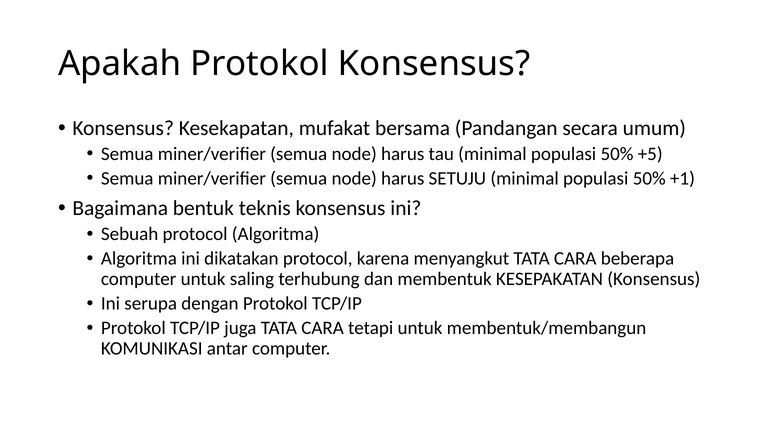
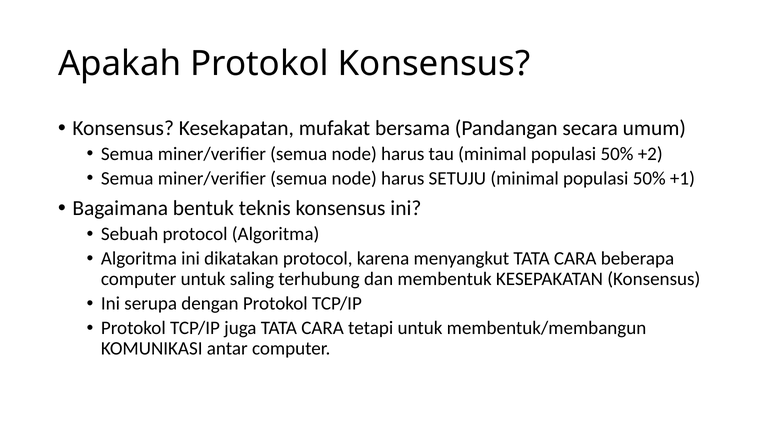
+5: +5 -> +2
